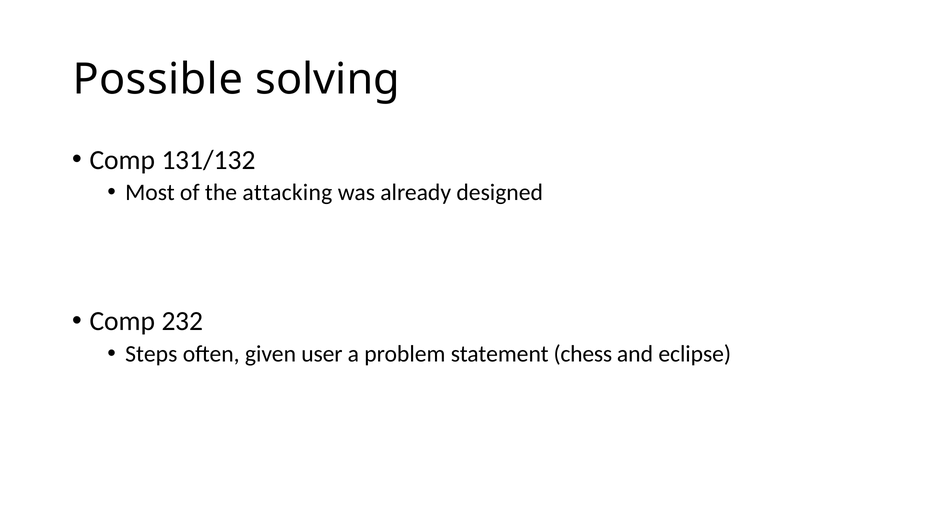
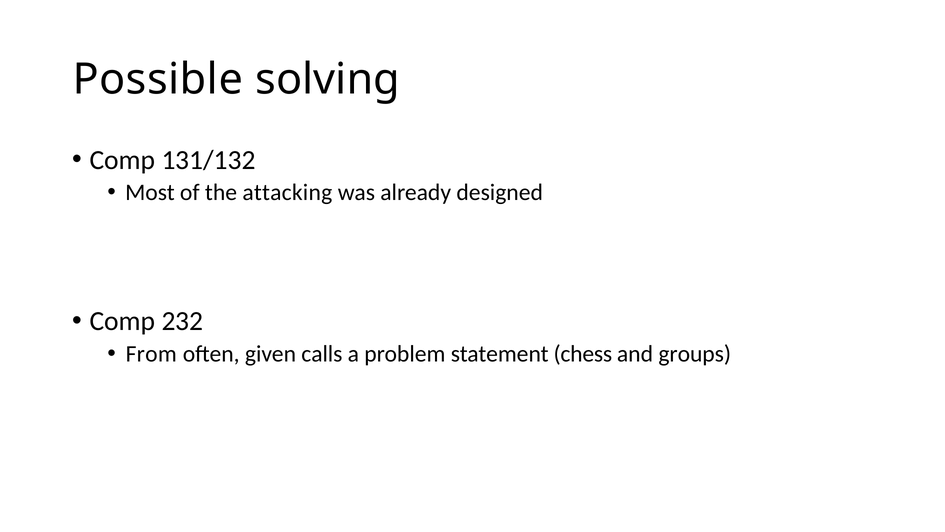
Steps: Steps -> From
user: user -> calls
eclipse: eclipse -> groups
